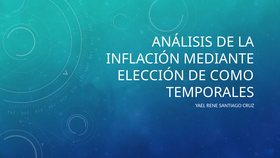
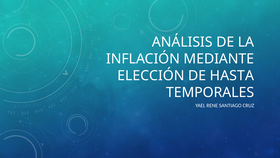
COMO: COMO -> HASTA
